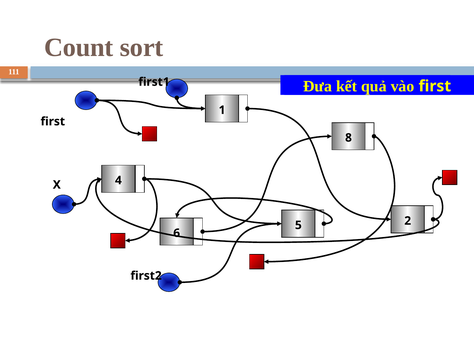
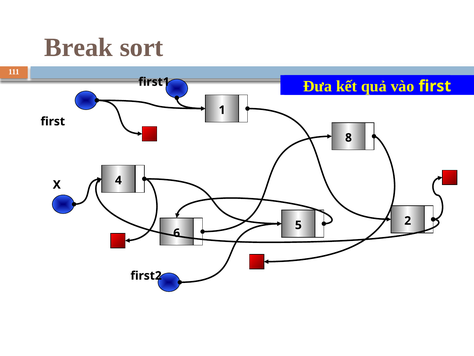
Count: Count -> Break
